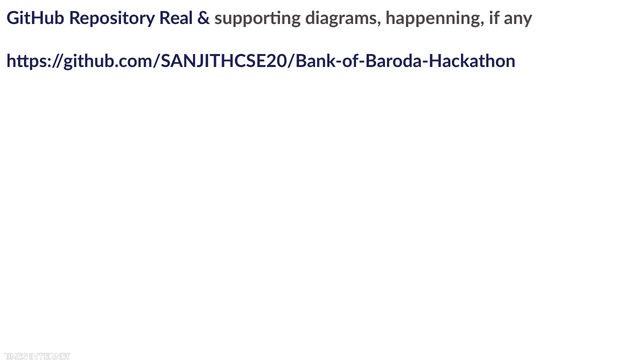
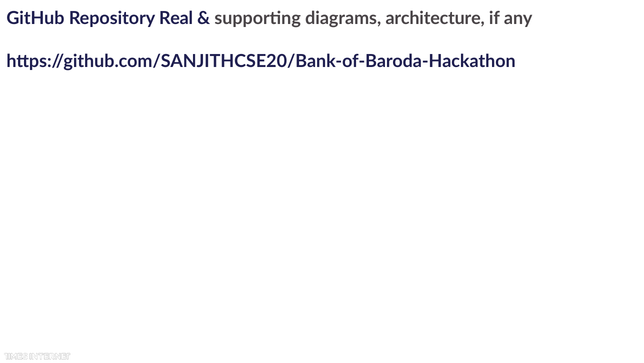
happenning: happenning -> architecture
